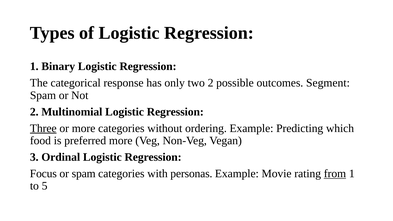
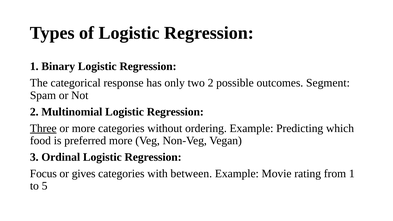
or spam: spam -> gives
personas: personas -> between
from underline: present -> none
